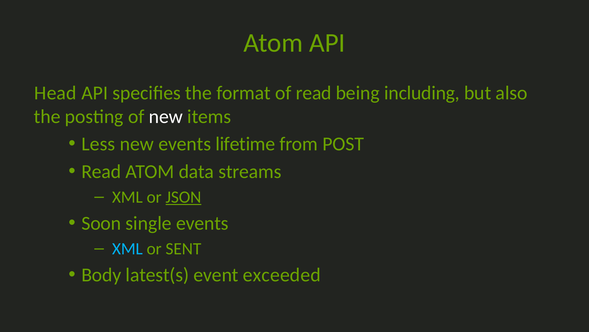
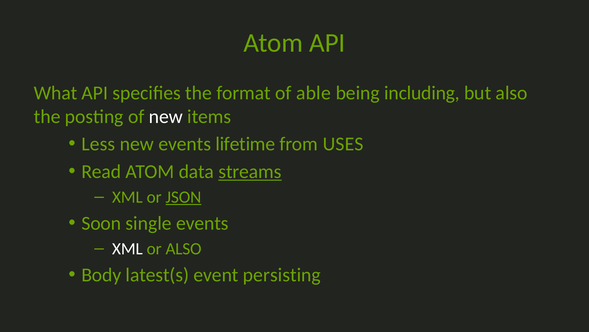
Head: Head -> What
of read: read -> able
POST: POST -> USES
streams underline: none -> present
XML at (127, 248) colour: light blue -> white
or SENT: SENT -> ALSO
exceeded: exceeded -> persisting
